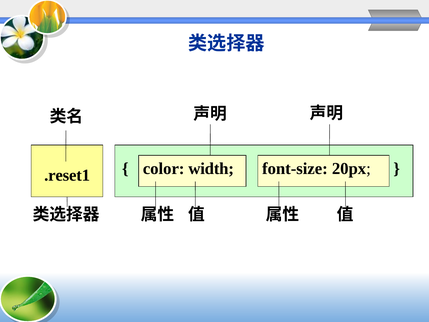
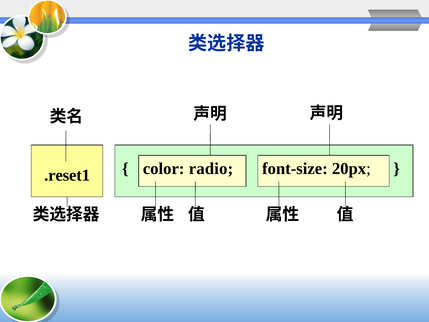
width: width -> radio
